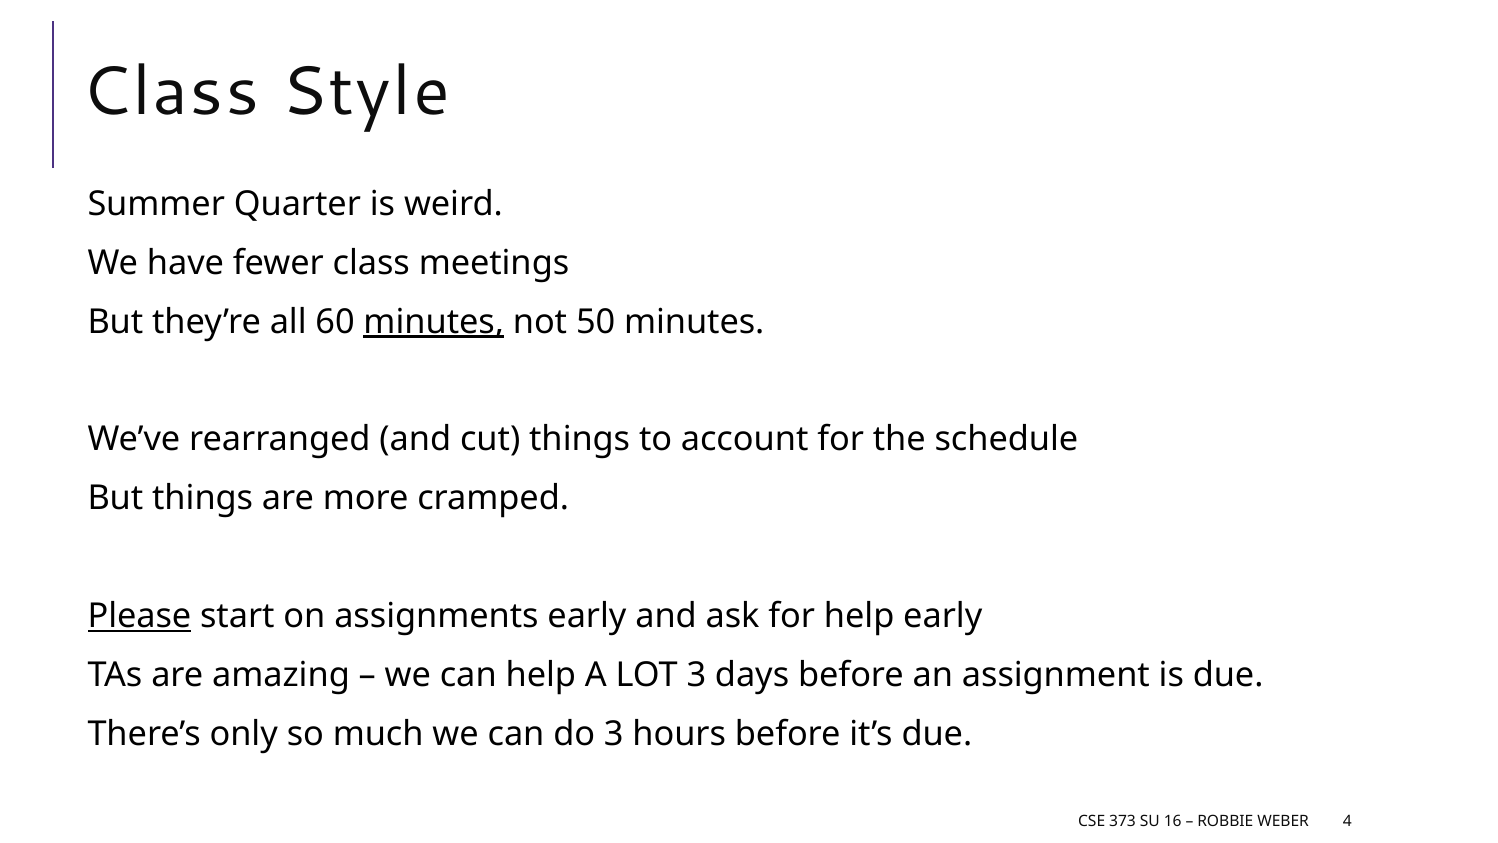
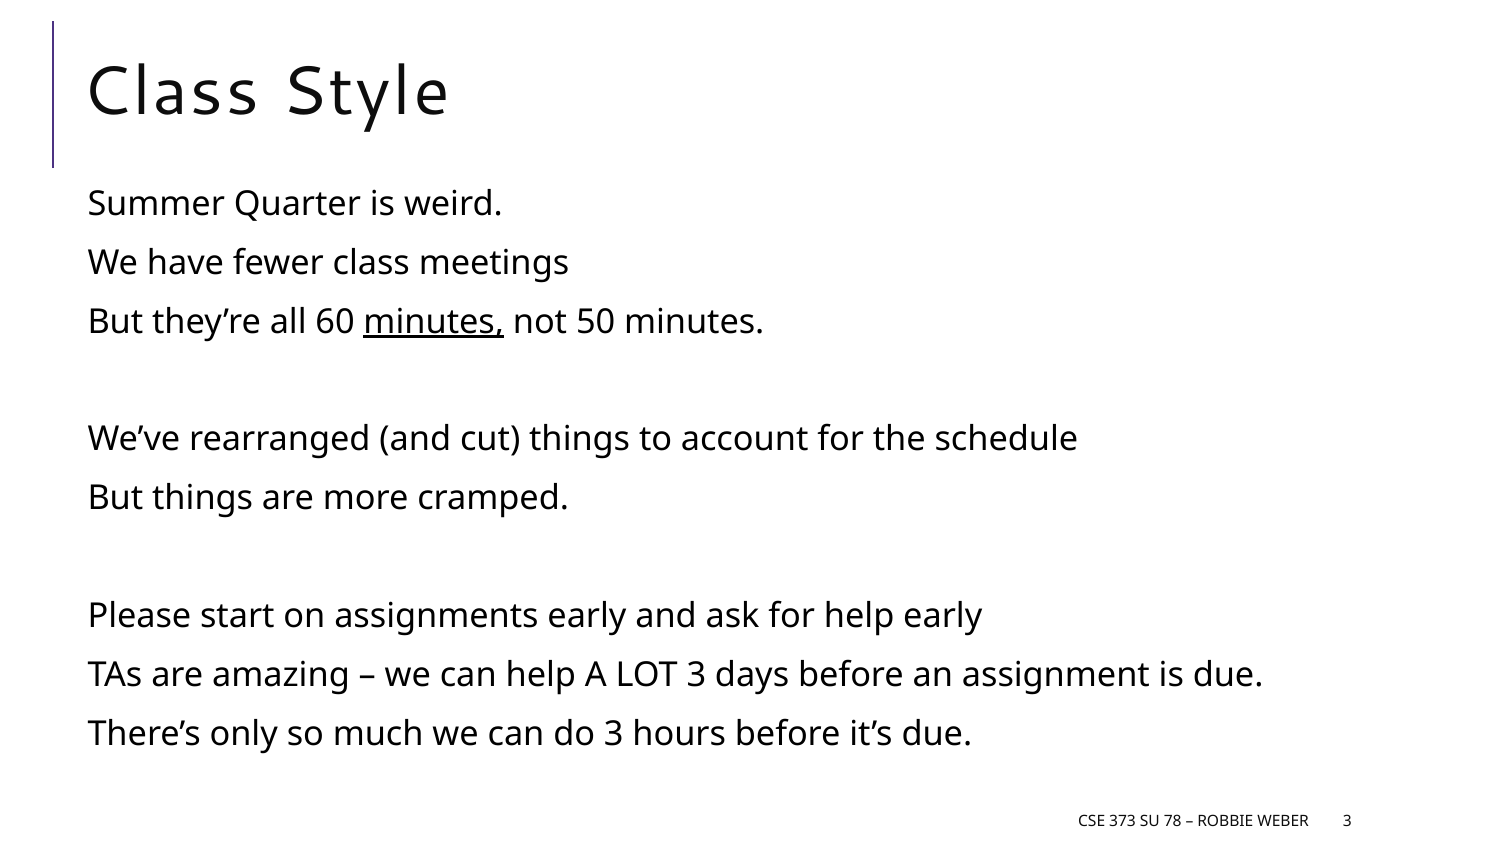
Please underline: present -> none
16: 16 -> 78
WEBER 4: 4 -> 3
